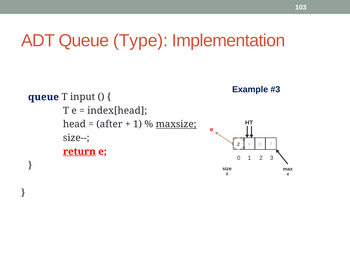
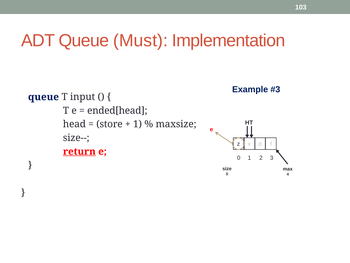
Type: Type -> Must
index[head: index[head -> ended[head
after: after -> store
maxsize underline: present -> none
